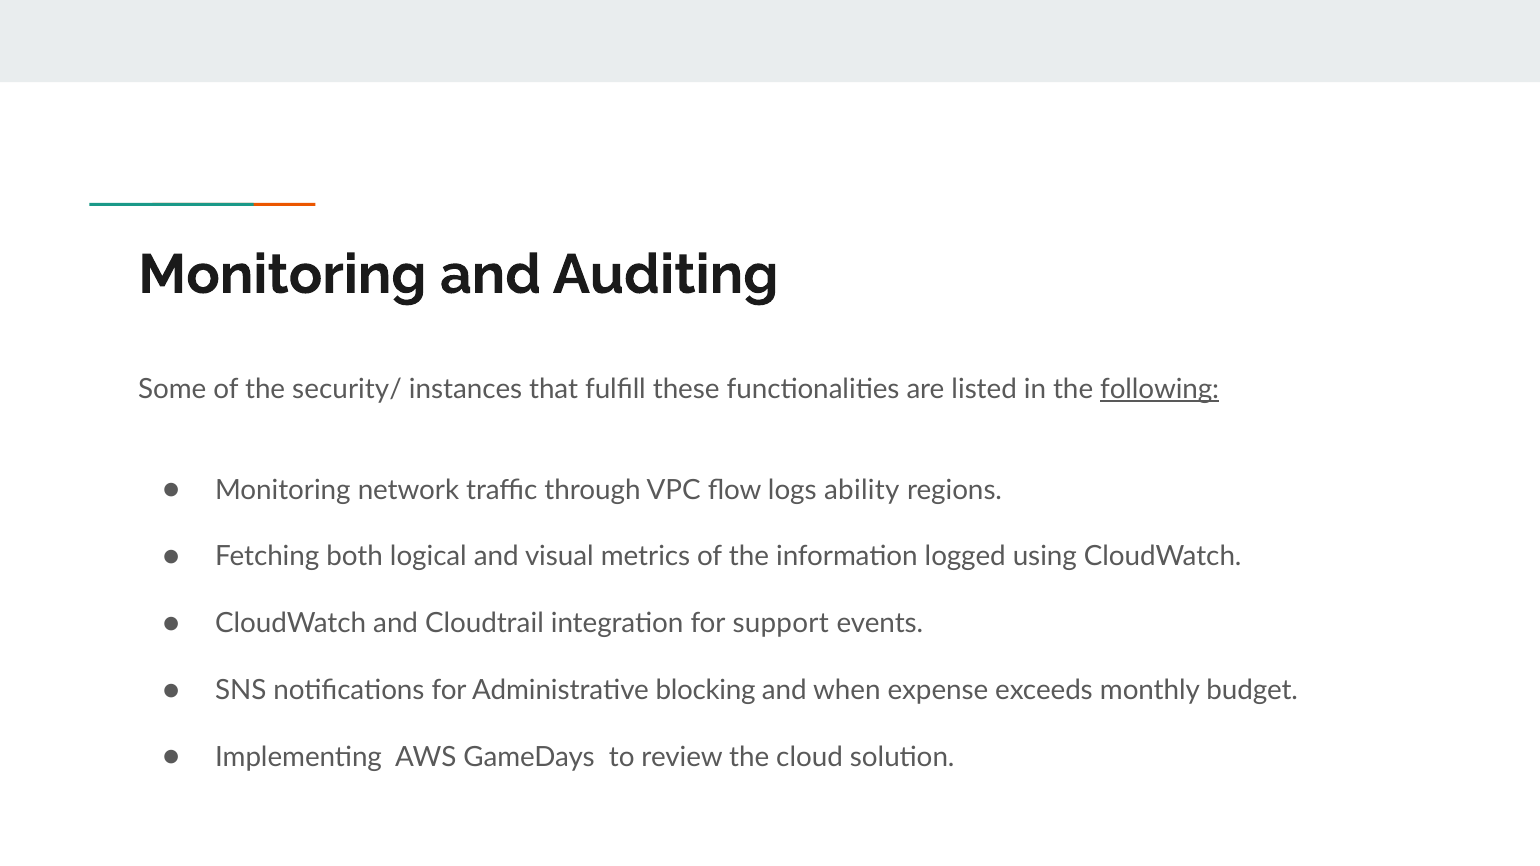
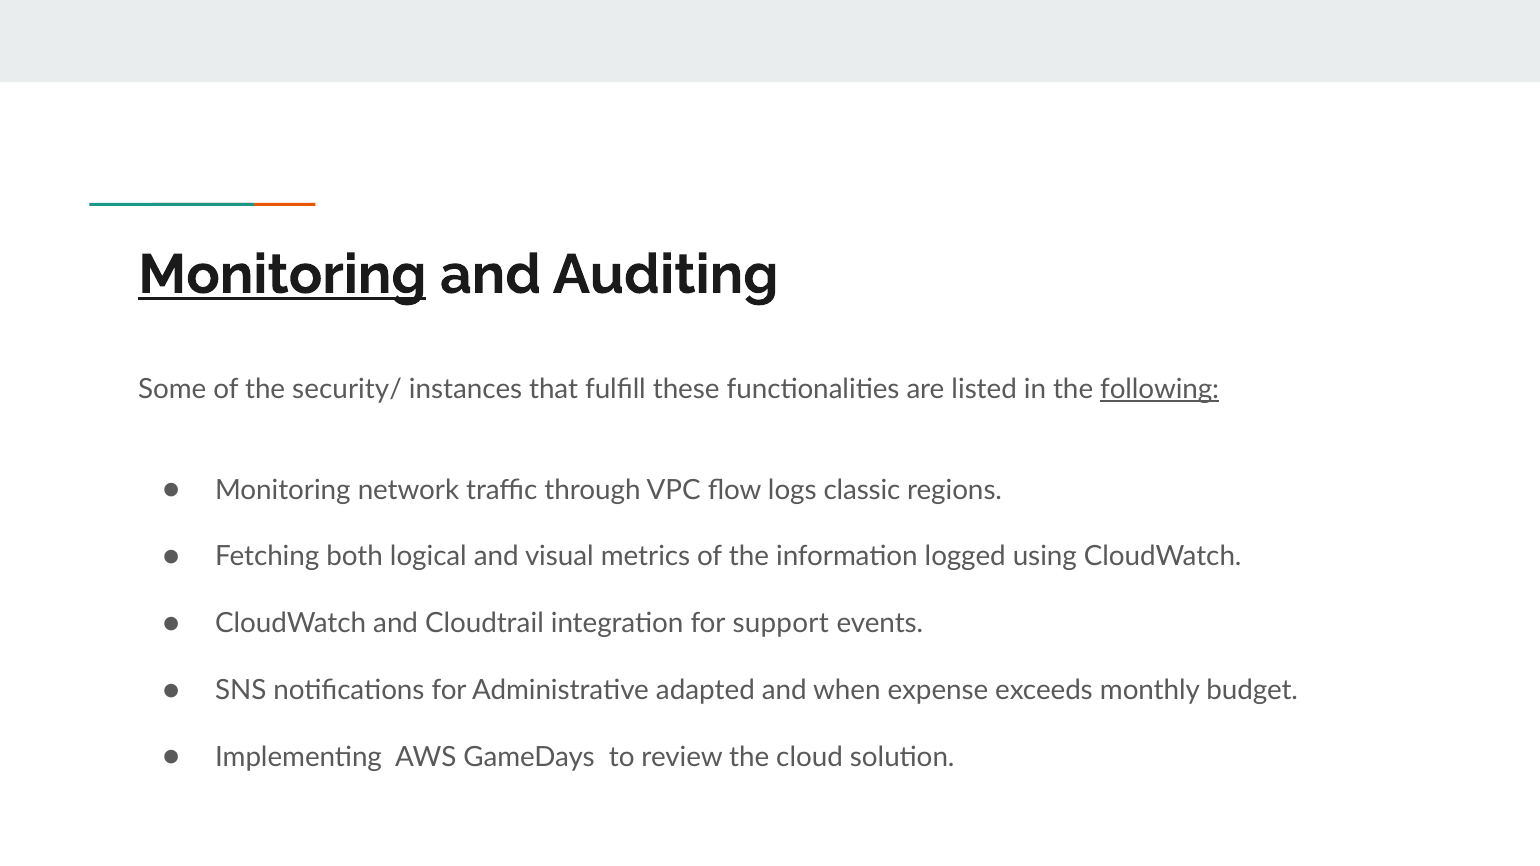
Monitoring at (282, 275) underline: none -> present
ability: ability -> classic
blocking: blocking -> adapted
